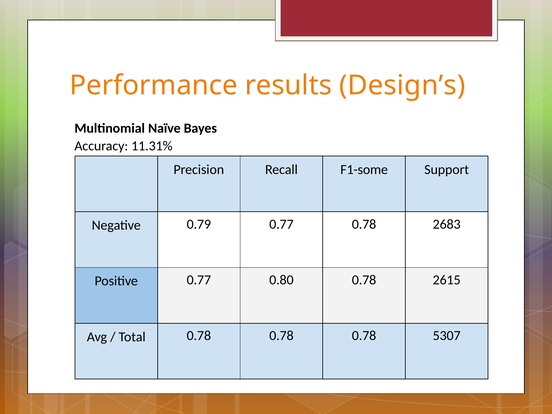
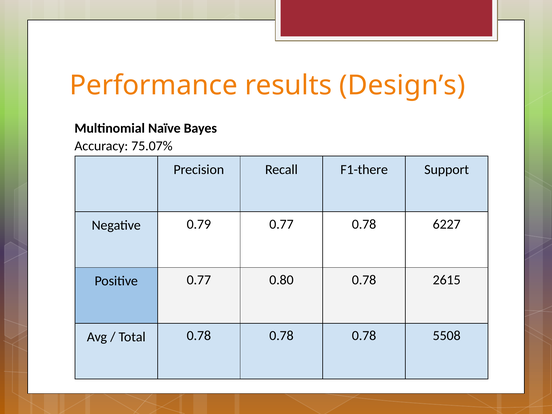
11.31%: 11.31% -> 75.07%
F1-some: F1-some -> F1-there
2683: 2683 -> 6227
5307: 5307 -> 5508
